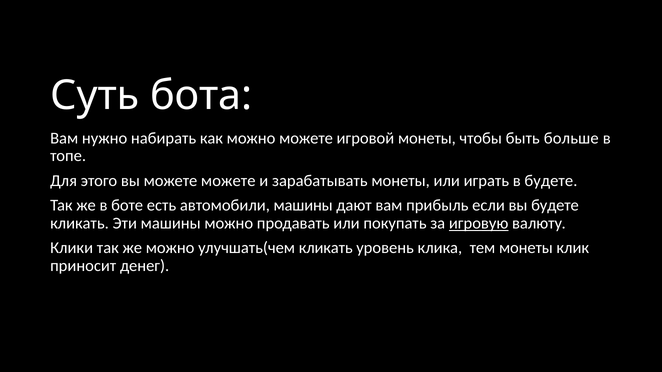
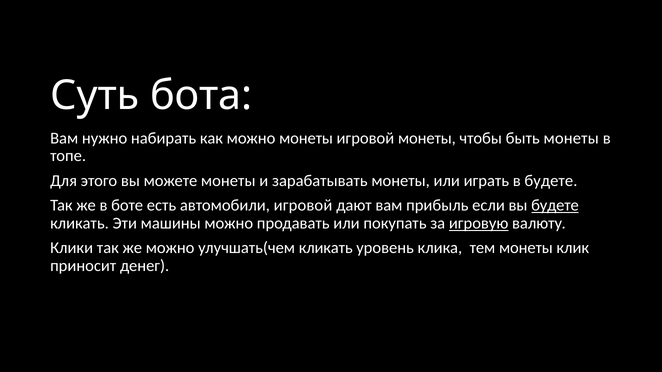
можно можете: можете -> монеты
быть больше: больше -> монеты
можете можете: можете -> монеты
автомобили машины: машины -> игровой
будете at (555, 206) underline: none -> present
